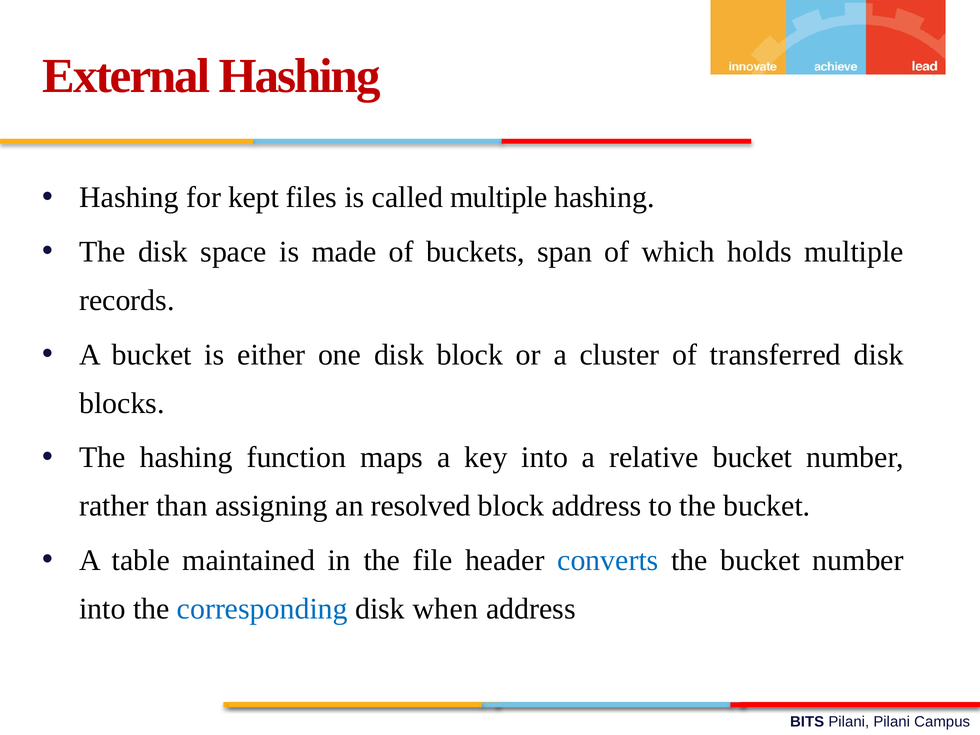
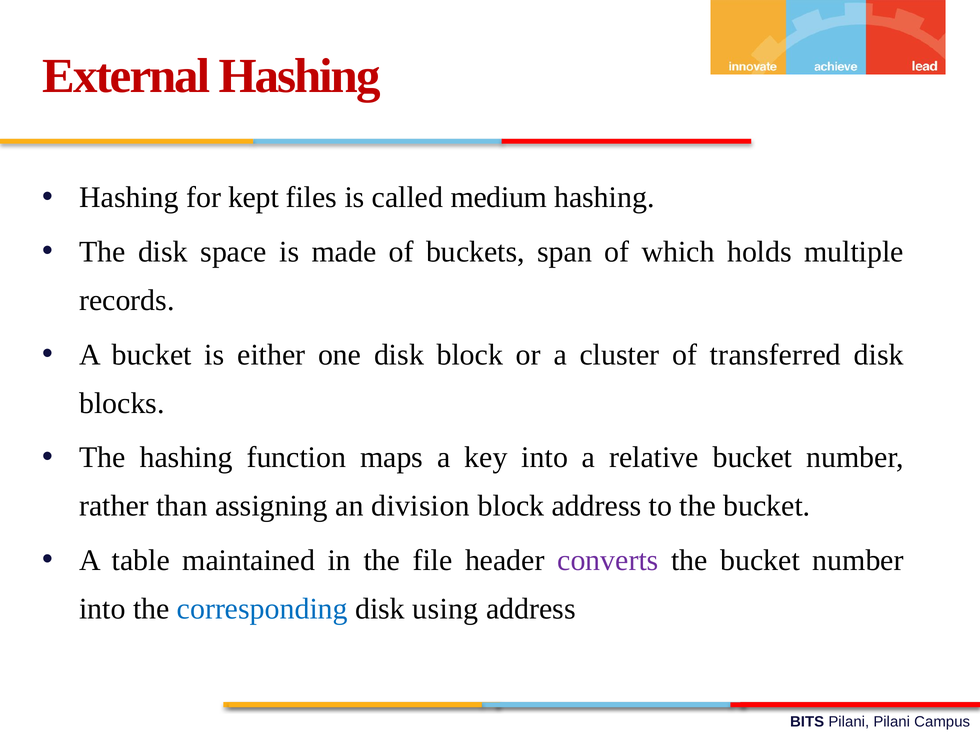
called multiple: multiple -> medium
resolved: resolved -> division
converts colour: blue -> purple
when: when -> using
